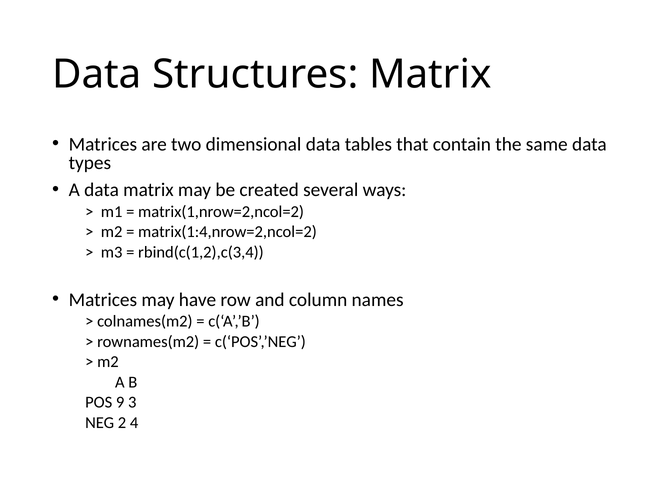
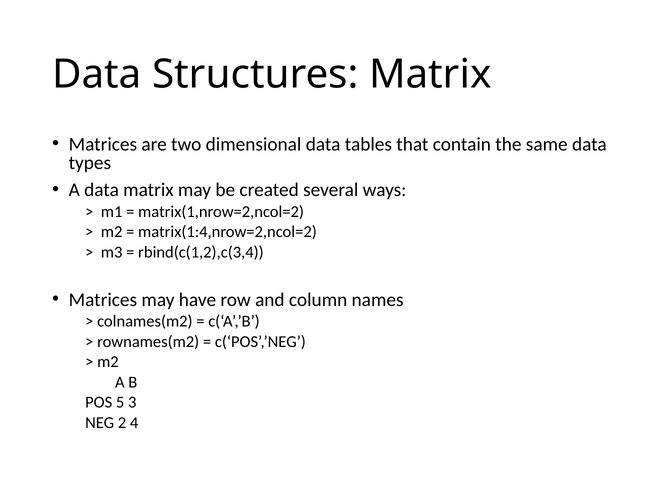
9: 9 -> 5
